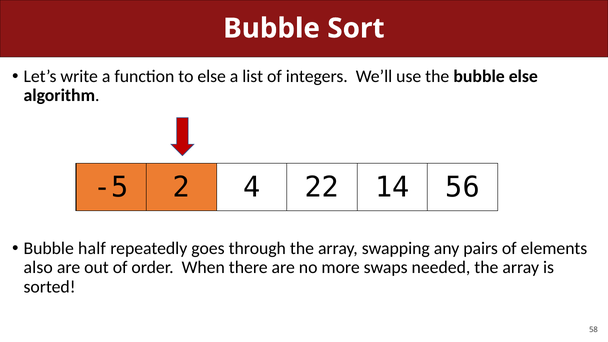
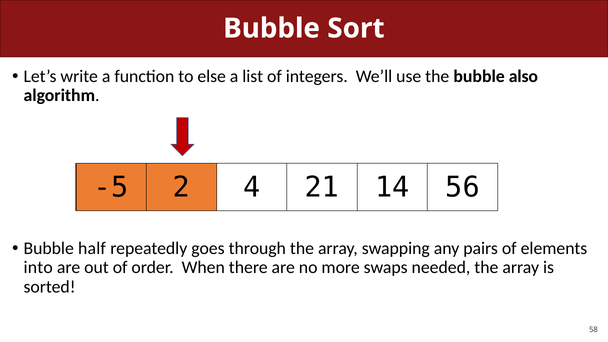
bubble else: else -> also
22: 22 -> 21
also: also -> into
